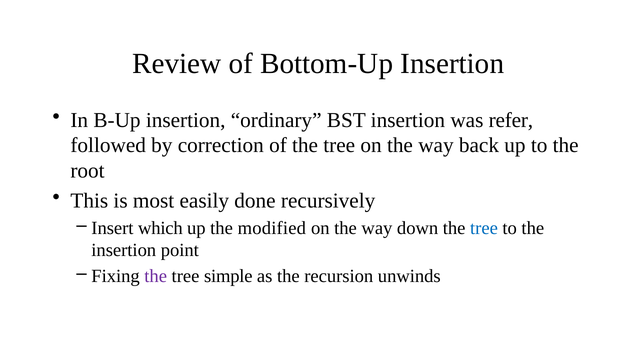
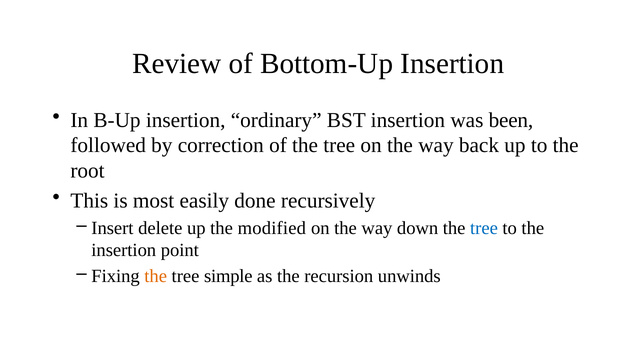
refer: refer -> been
which: which -> delete
the at (156, 277) colour: purple -> orange
